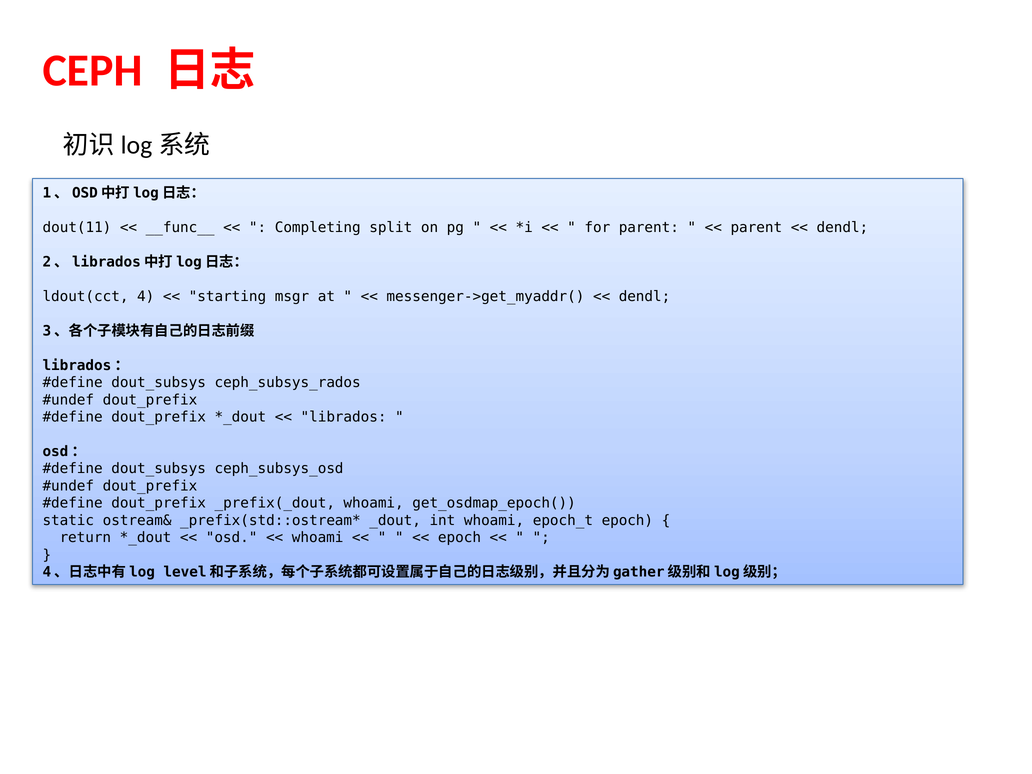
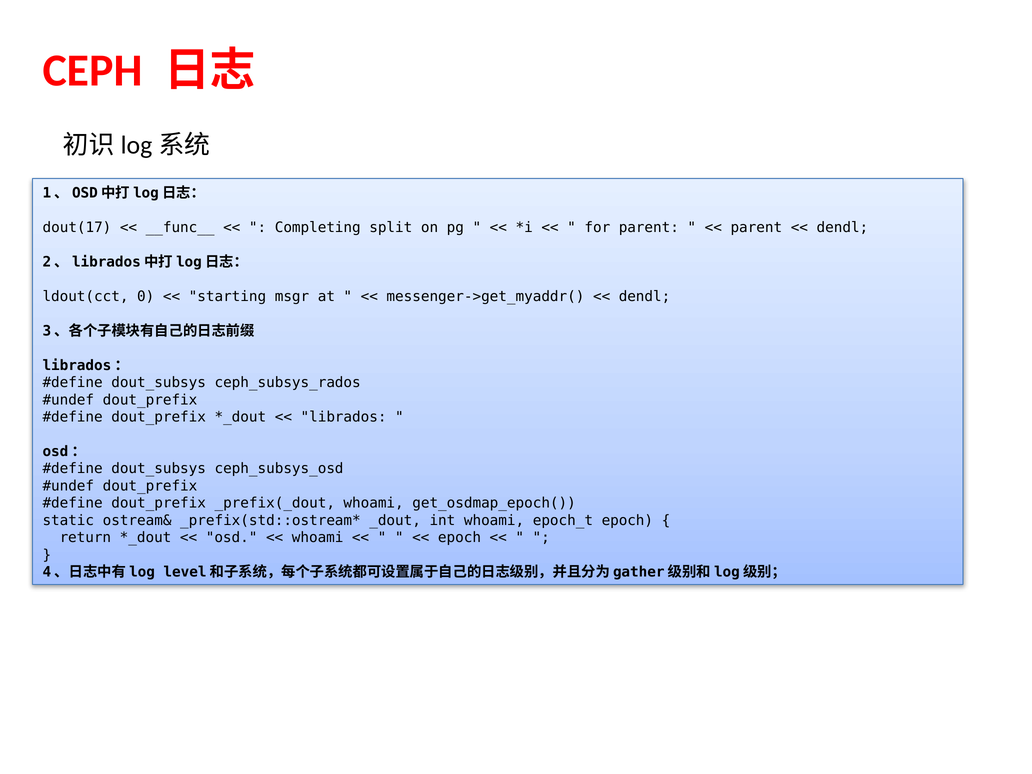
dout(11: dout(11 -> dout(17
4: 4 -> 0
